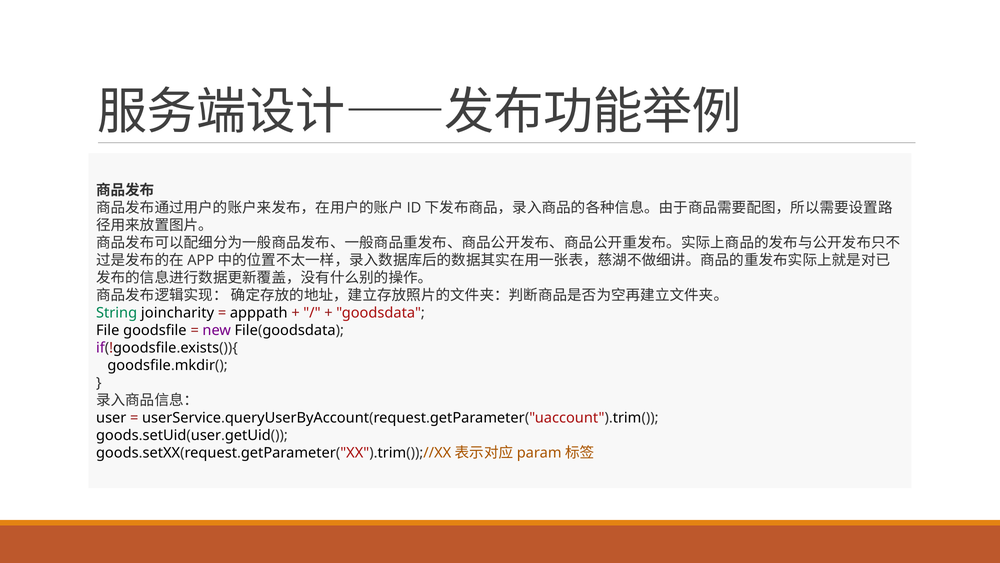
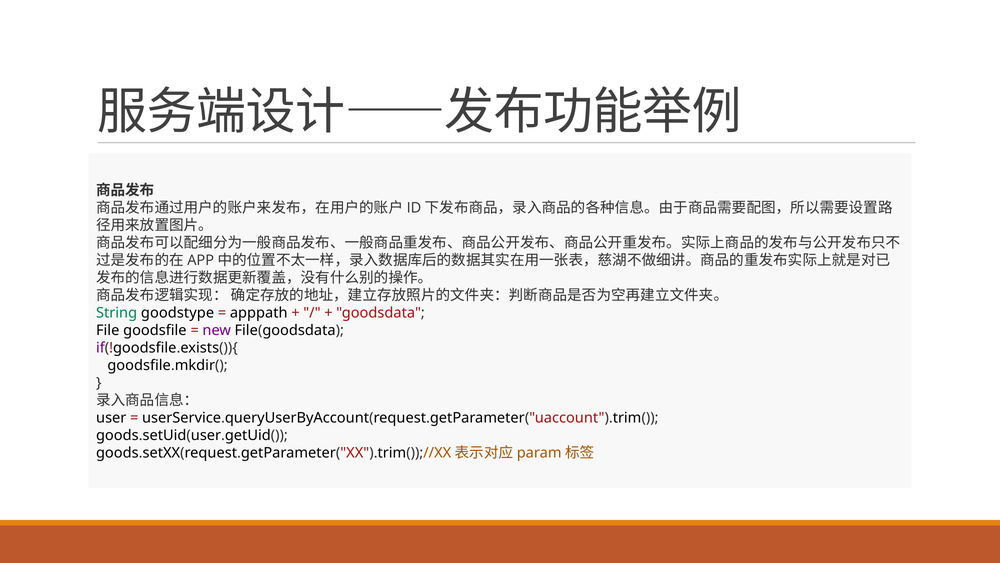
joincharity: joincharity -> goodstype
